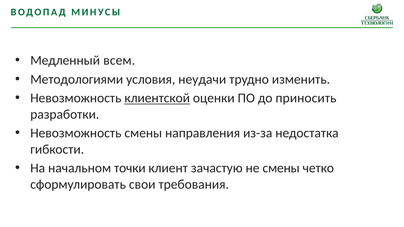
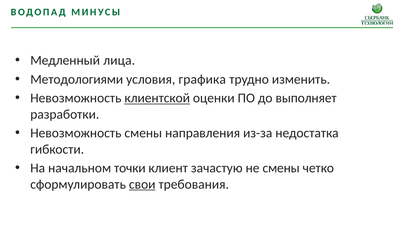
всем: всем -> лица
неудачи: неудачи -> графика
приносить: приносить -> выполняет
свои underline: none -> present
